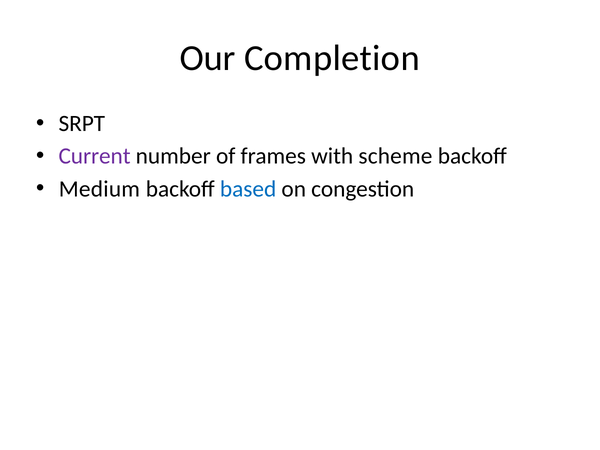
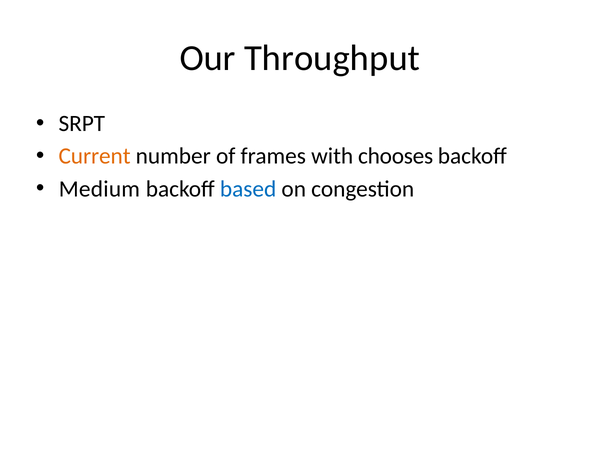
Completion: Completion -> Throughput
Current colour: purple -> orange
scheme: scheme -> chooses
